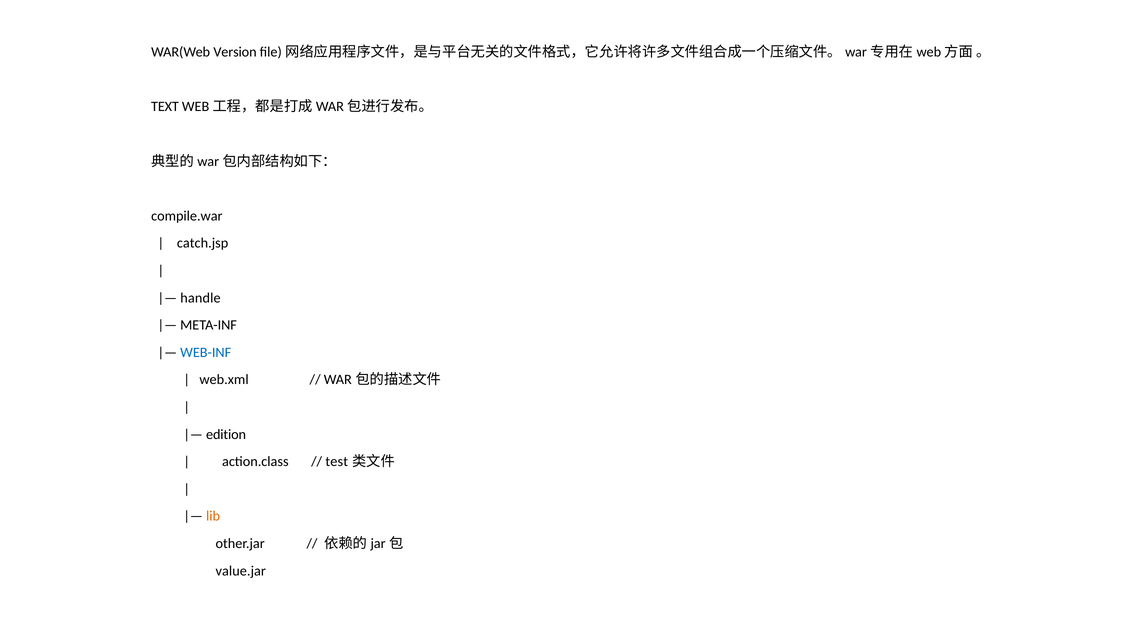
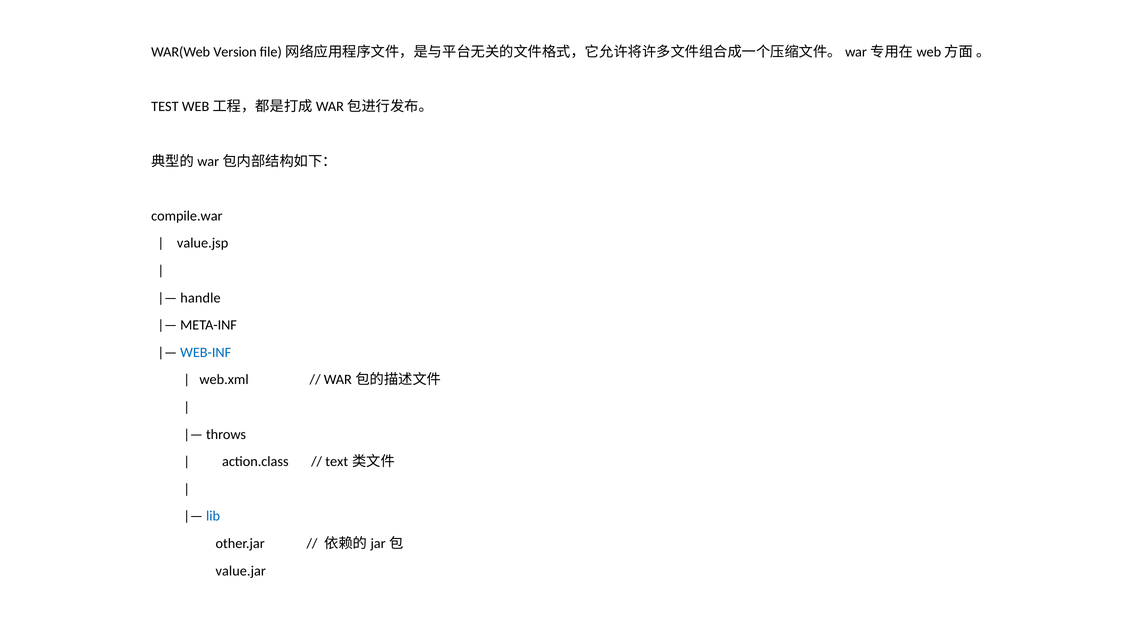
TEXT: TEXT -> TEST
catch.jsp: catch.jsp -> value.jsp
edition: edition -> throws
test: test -> text
lib colour: orange -> blue
